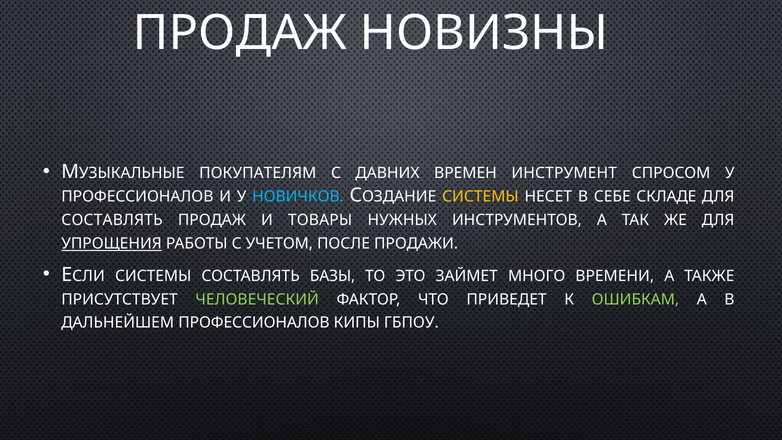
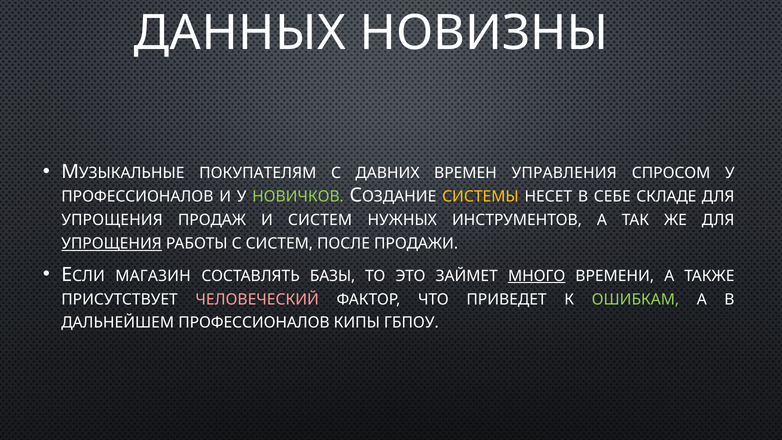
ПРОДАЖ at (240, 33): ПРОДАЖ -> ДАННЫХ
ИНСТРУМЕНТ: ИНСТРУМЕНТ -> УПРАВЛЕНИЯ
НОВИЧКОВ colour: light blue -> light green
СОСТАВЛЯТЬ at (112, 220): СОСТАВЛЯТЬ -> УПРОЩЕНИЯ
И ТОВАРЫ: ТОВАРЫ -> СИСТЕМ
С УЧЕТОМ: УЧЕТОМ -> СИСТЕМ
СИСТЕМЫ at (153, 276): СИСТЕМЫ -> МАГАЗИН
МНОГО underline: none -> present
ЧЕЛОВЕЧЕСКИЙ colour: light green -> pink
